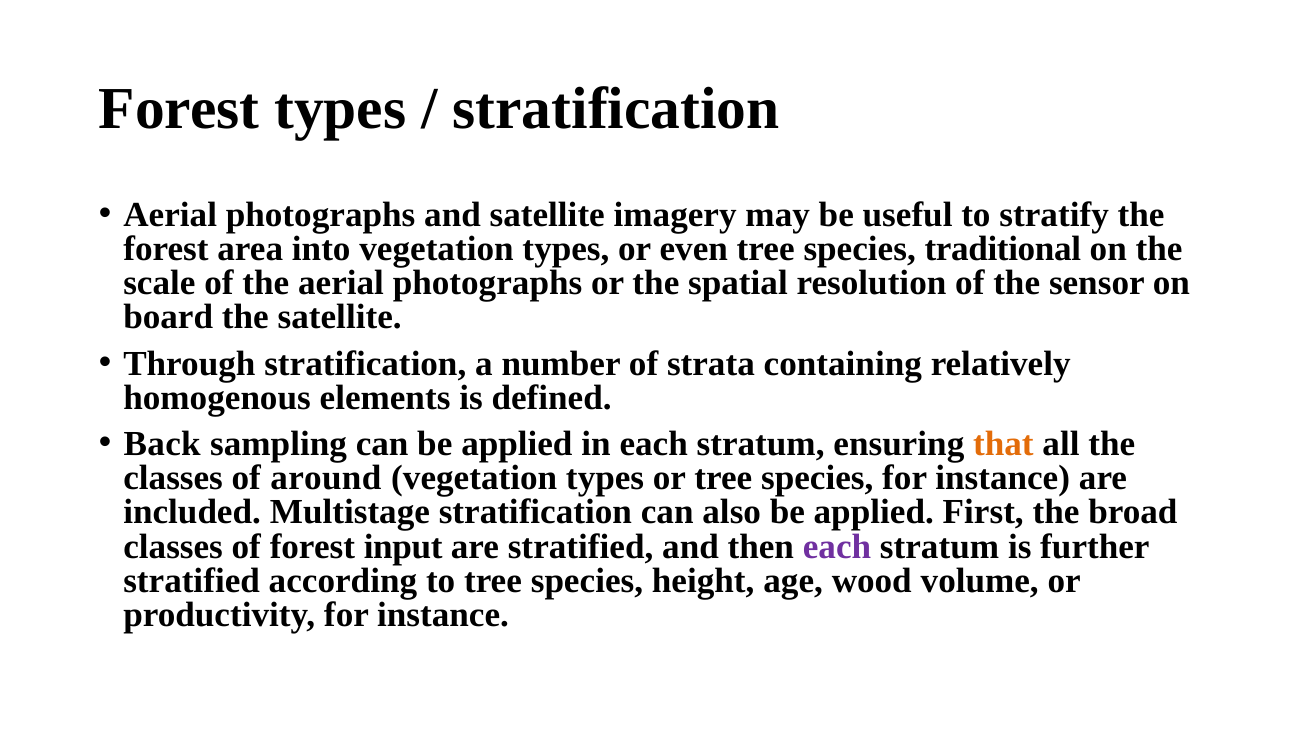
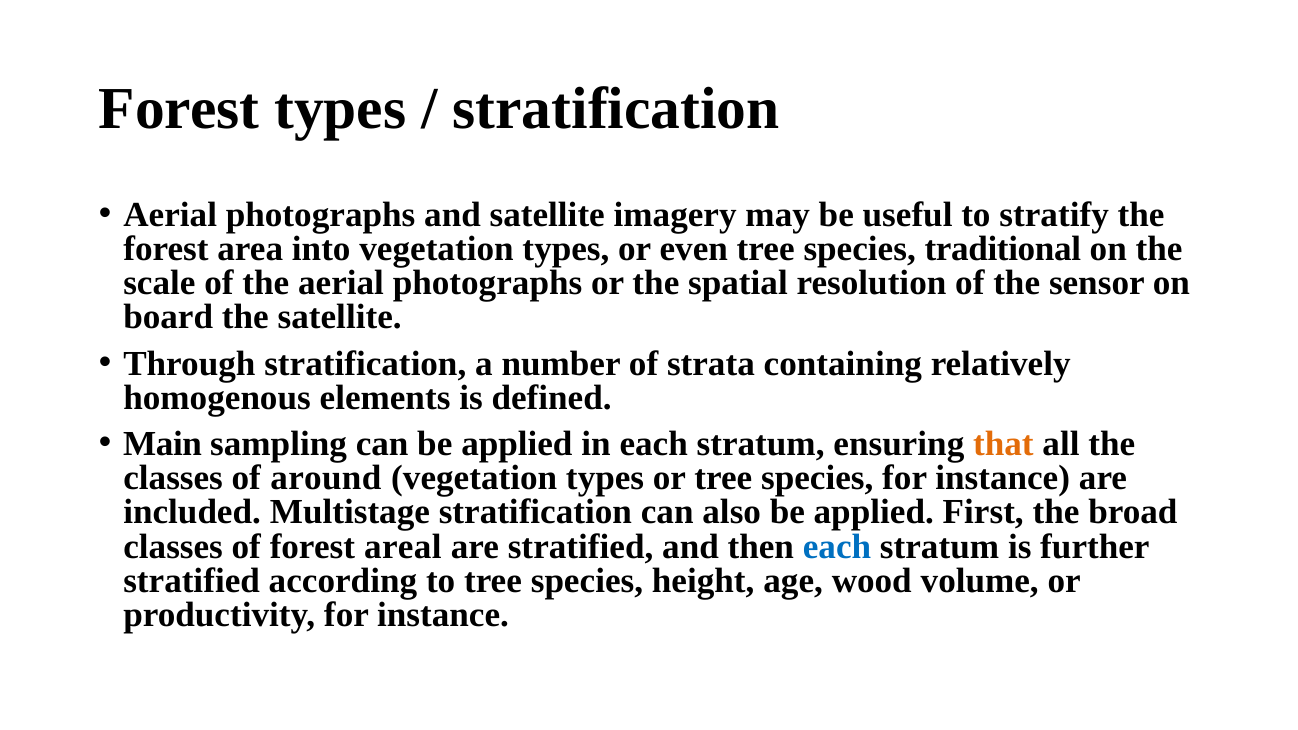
Back: Back -> Main
input: input -> areal
each at (837, 547) colour: purple -> blue
